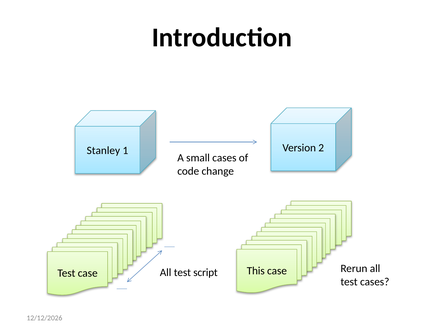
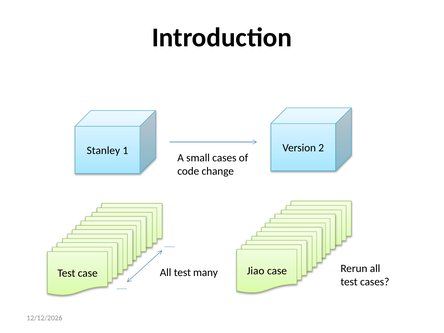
script: script -> many
This: This -> Jiao
